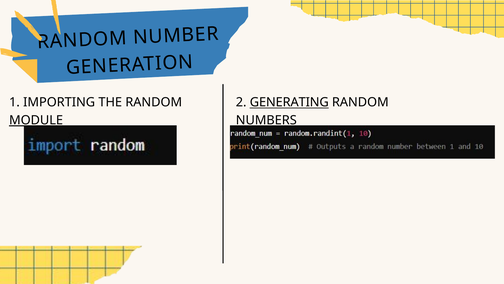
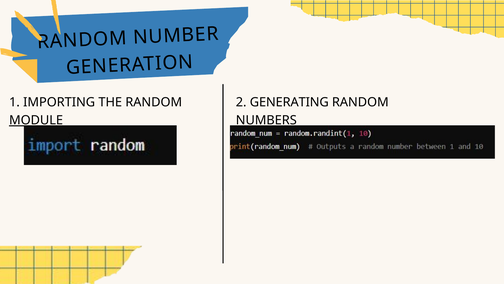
GENERATING underline: present -> none
